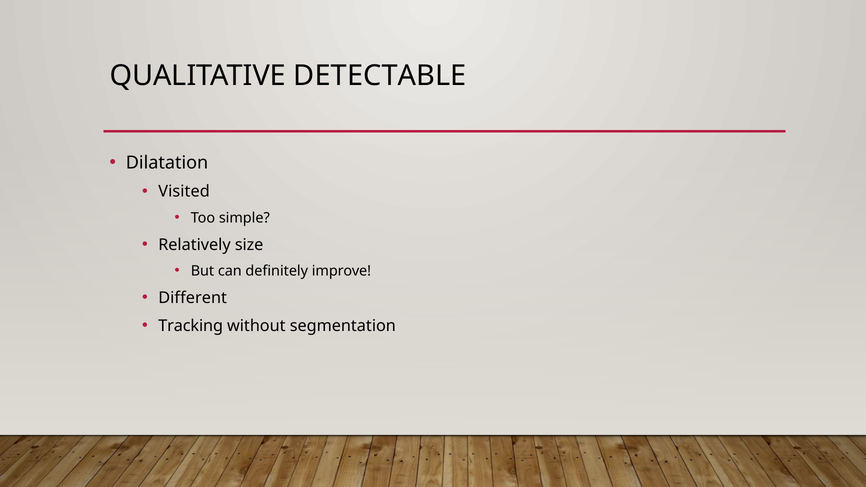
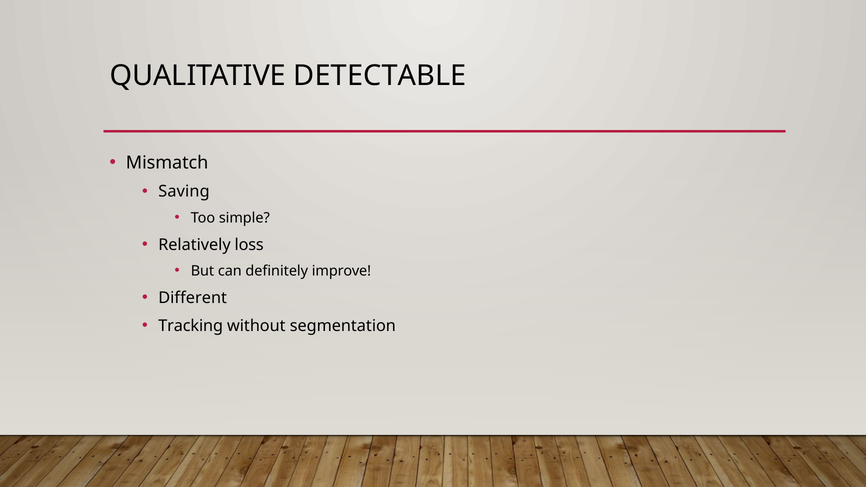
Dilatation: Dilatation -> Mismatch
Visited: Visited -> Saving
size: size -> loss
